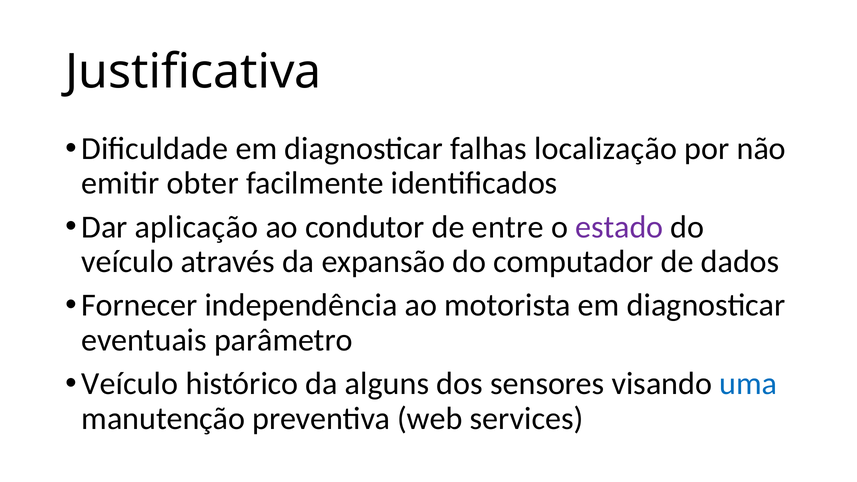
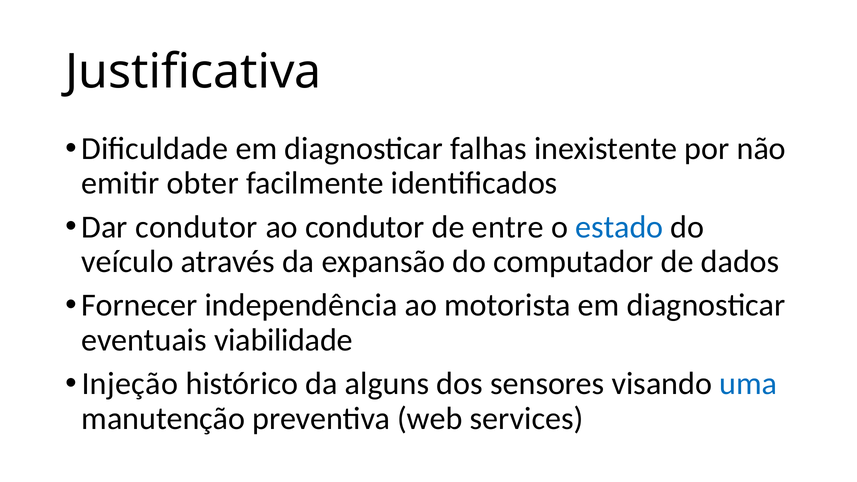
localização: localização -> inexistente
Dar aplicação: aplicação -> condutor
estado colour: purple -> blue
parâmetro: parâmetro -> viabilidade
Veículo at (130, 384): Veículo -> Injeção
